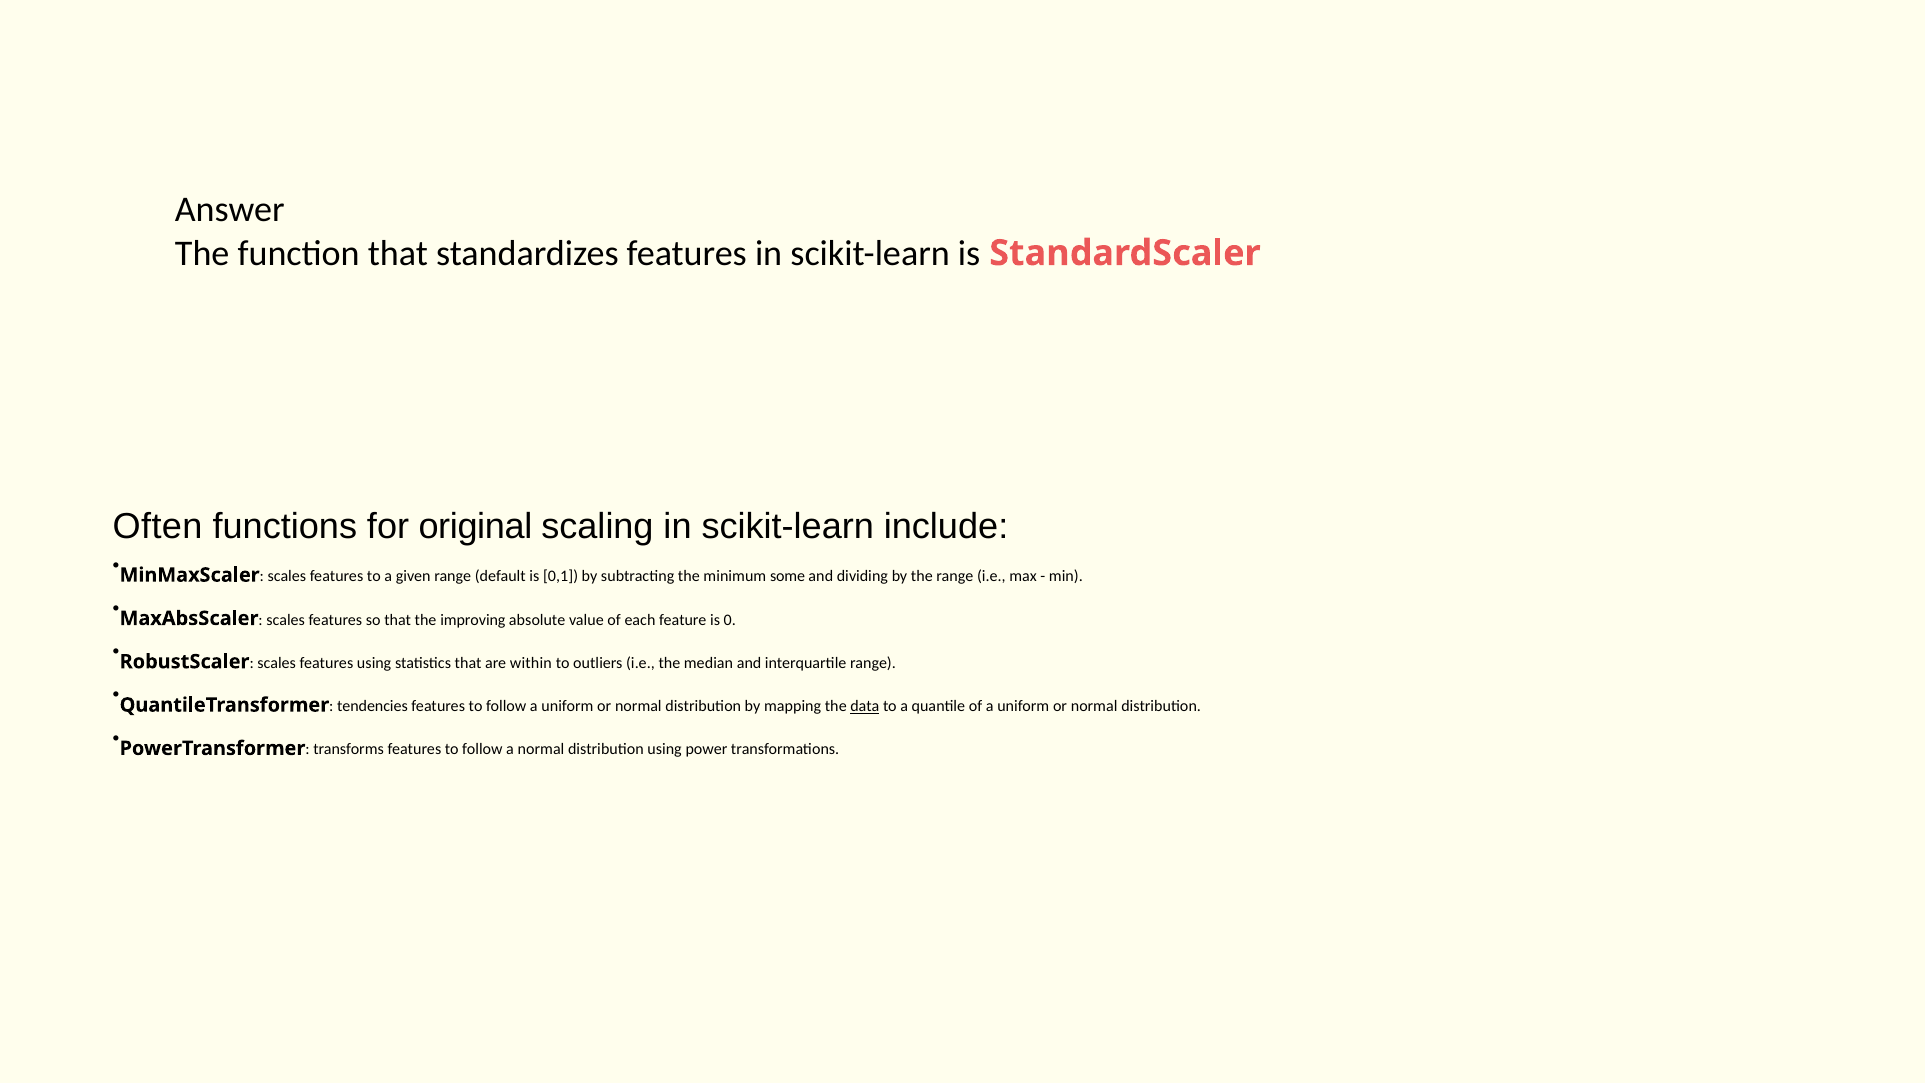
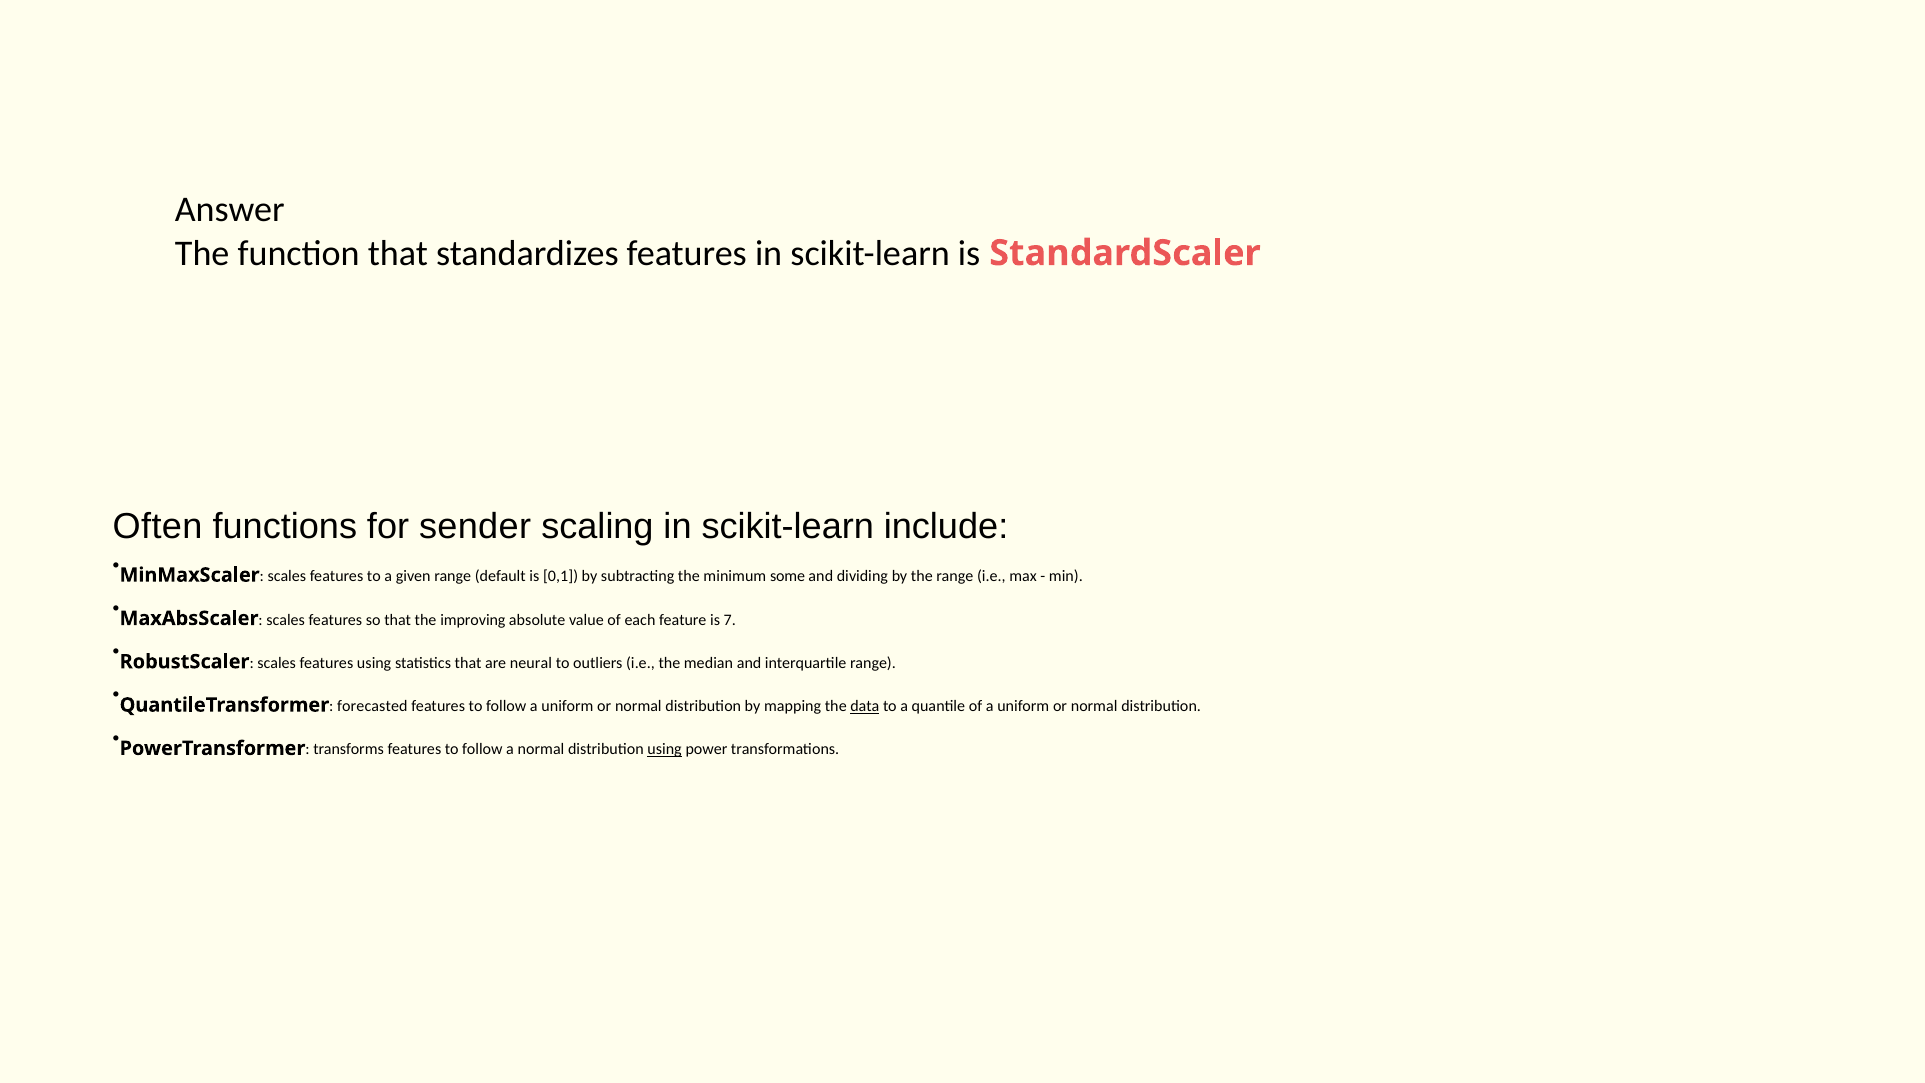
original: original -> sender
0: 0 -> 7
within: within -> neural
tendencies: tendencies -> forecasted
using at (665, 750) underline: none -> present
